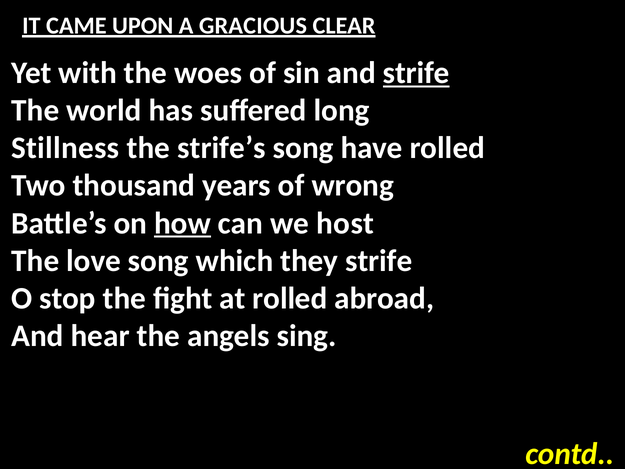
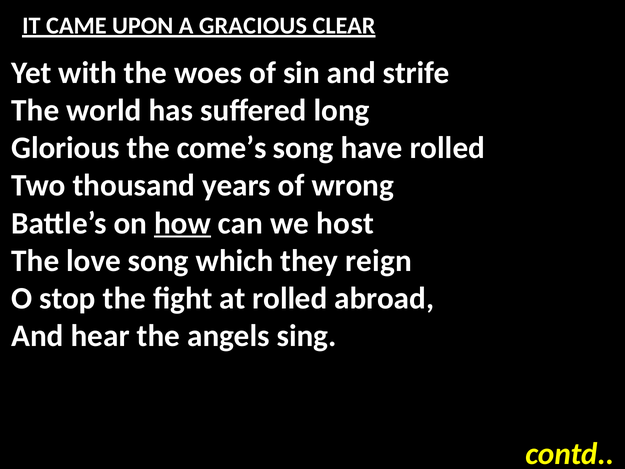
strife at (416, 73) underline: present -> none
Stillness: Stillness -> Glorious
strife’s: strife’s -> come’s
they strife: strife -> reign
